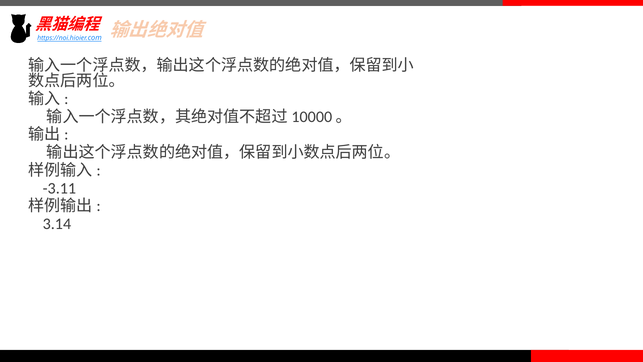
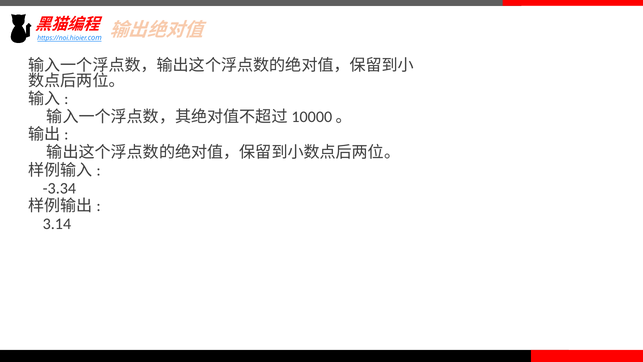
-3.11: -3.11 -> -3.34
